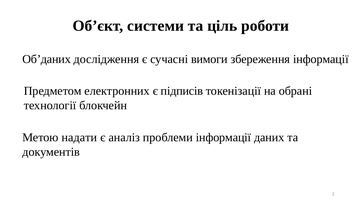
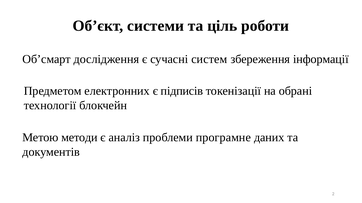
Об’даних: Об’даних -> Об’смарт
вимоги: вимоги -> систем
надати: надати -> методи
проблеми інформації: інформації -> програмне
